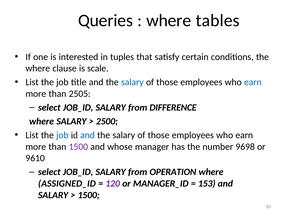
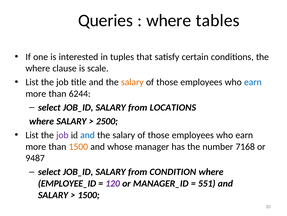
salary at (132, 82) colour: blue -> orange
2505: 2505 -> 6244
DIFFERENCE: DIFFERENCE -> LOCATIONS
job at (62, 135) colour: blue -> purple
1500 at (78, 146) colour: purple -> orange
9698: 9698 -> 7168
9610: 9610 -> 9487
OPERATION: OPERATION -> CONDITION
ASSIGNED_ID: ASSIGNED_ID -> EMPLOYEE_ID
153: 153 -> 551
